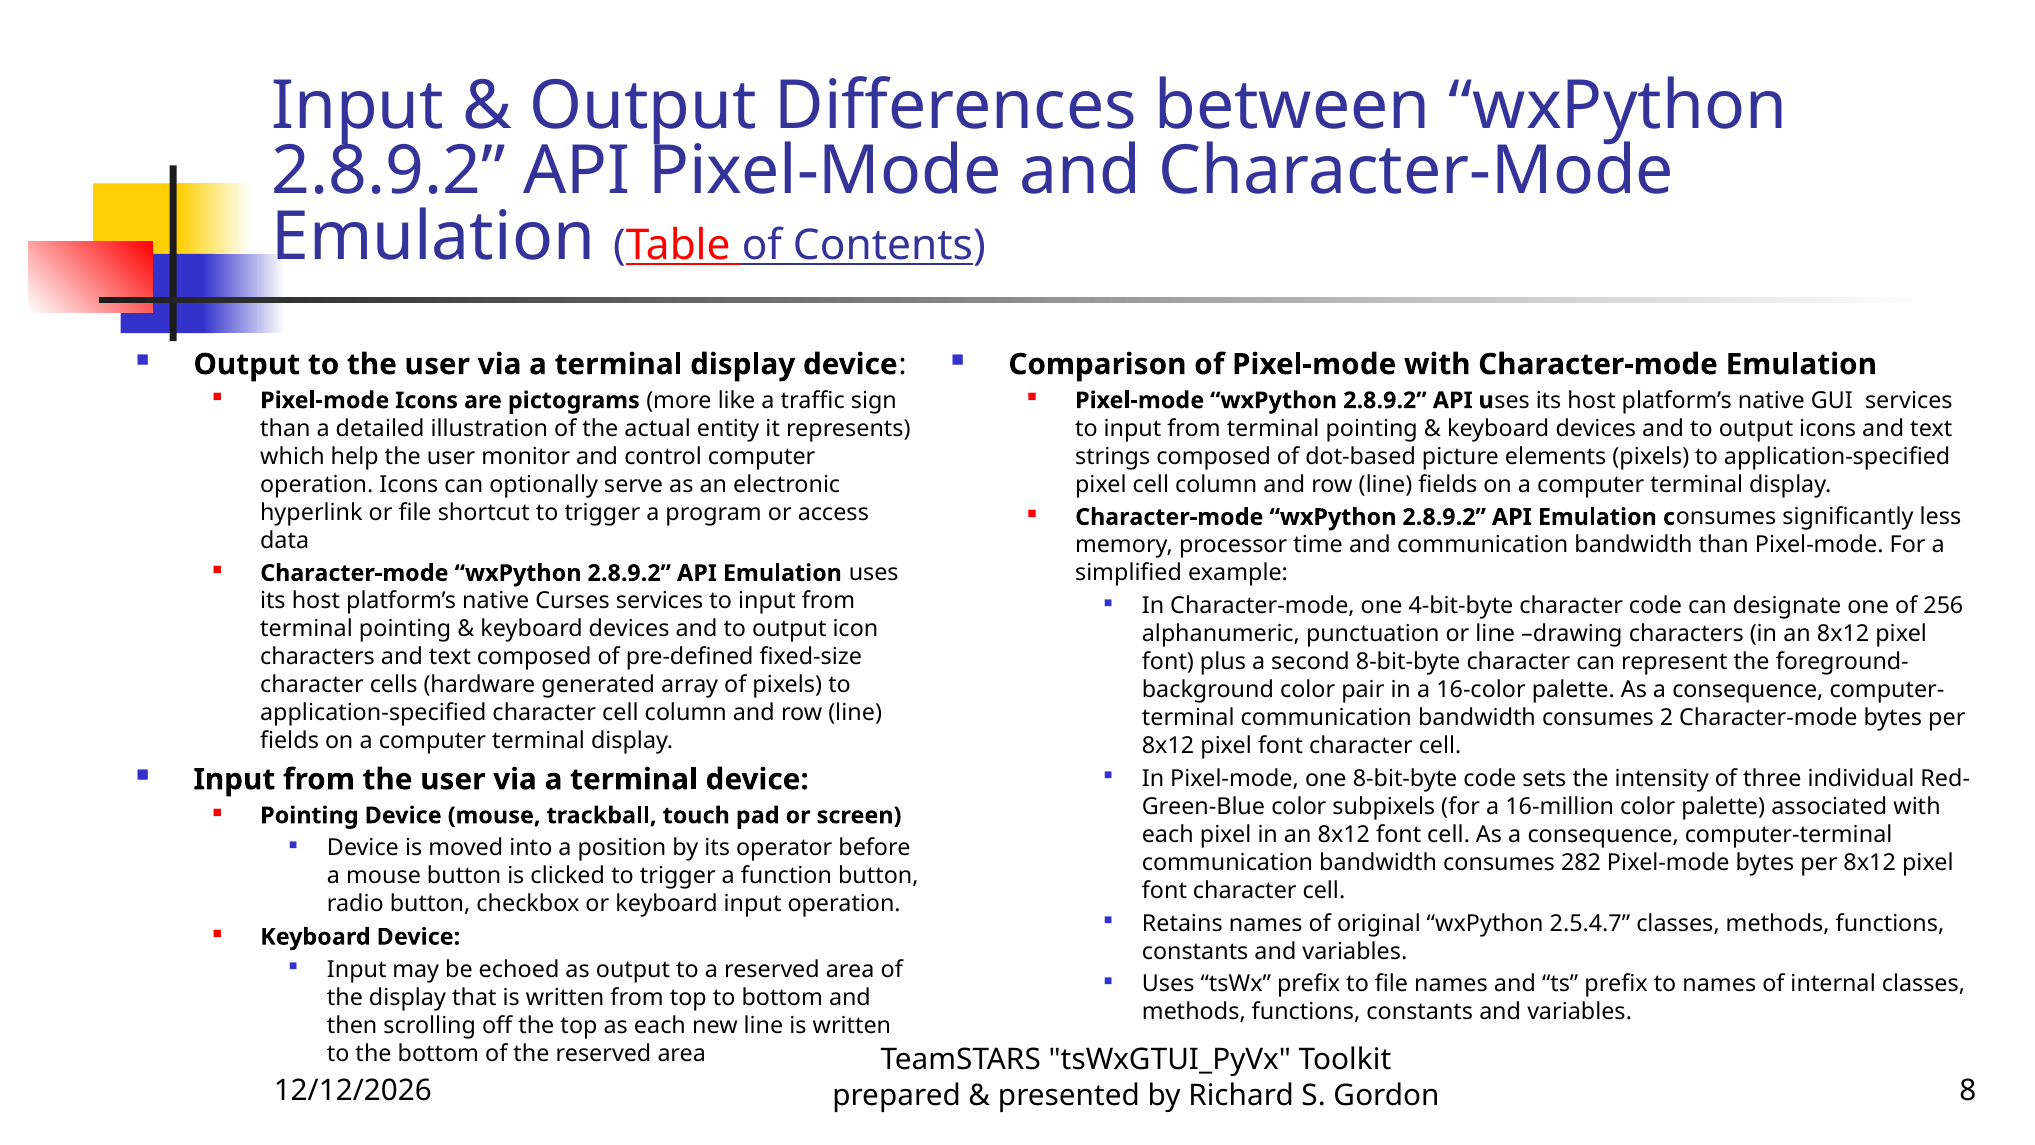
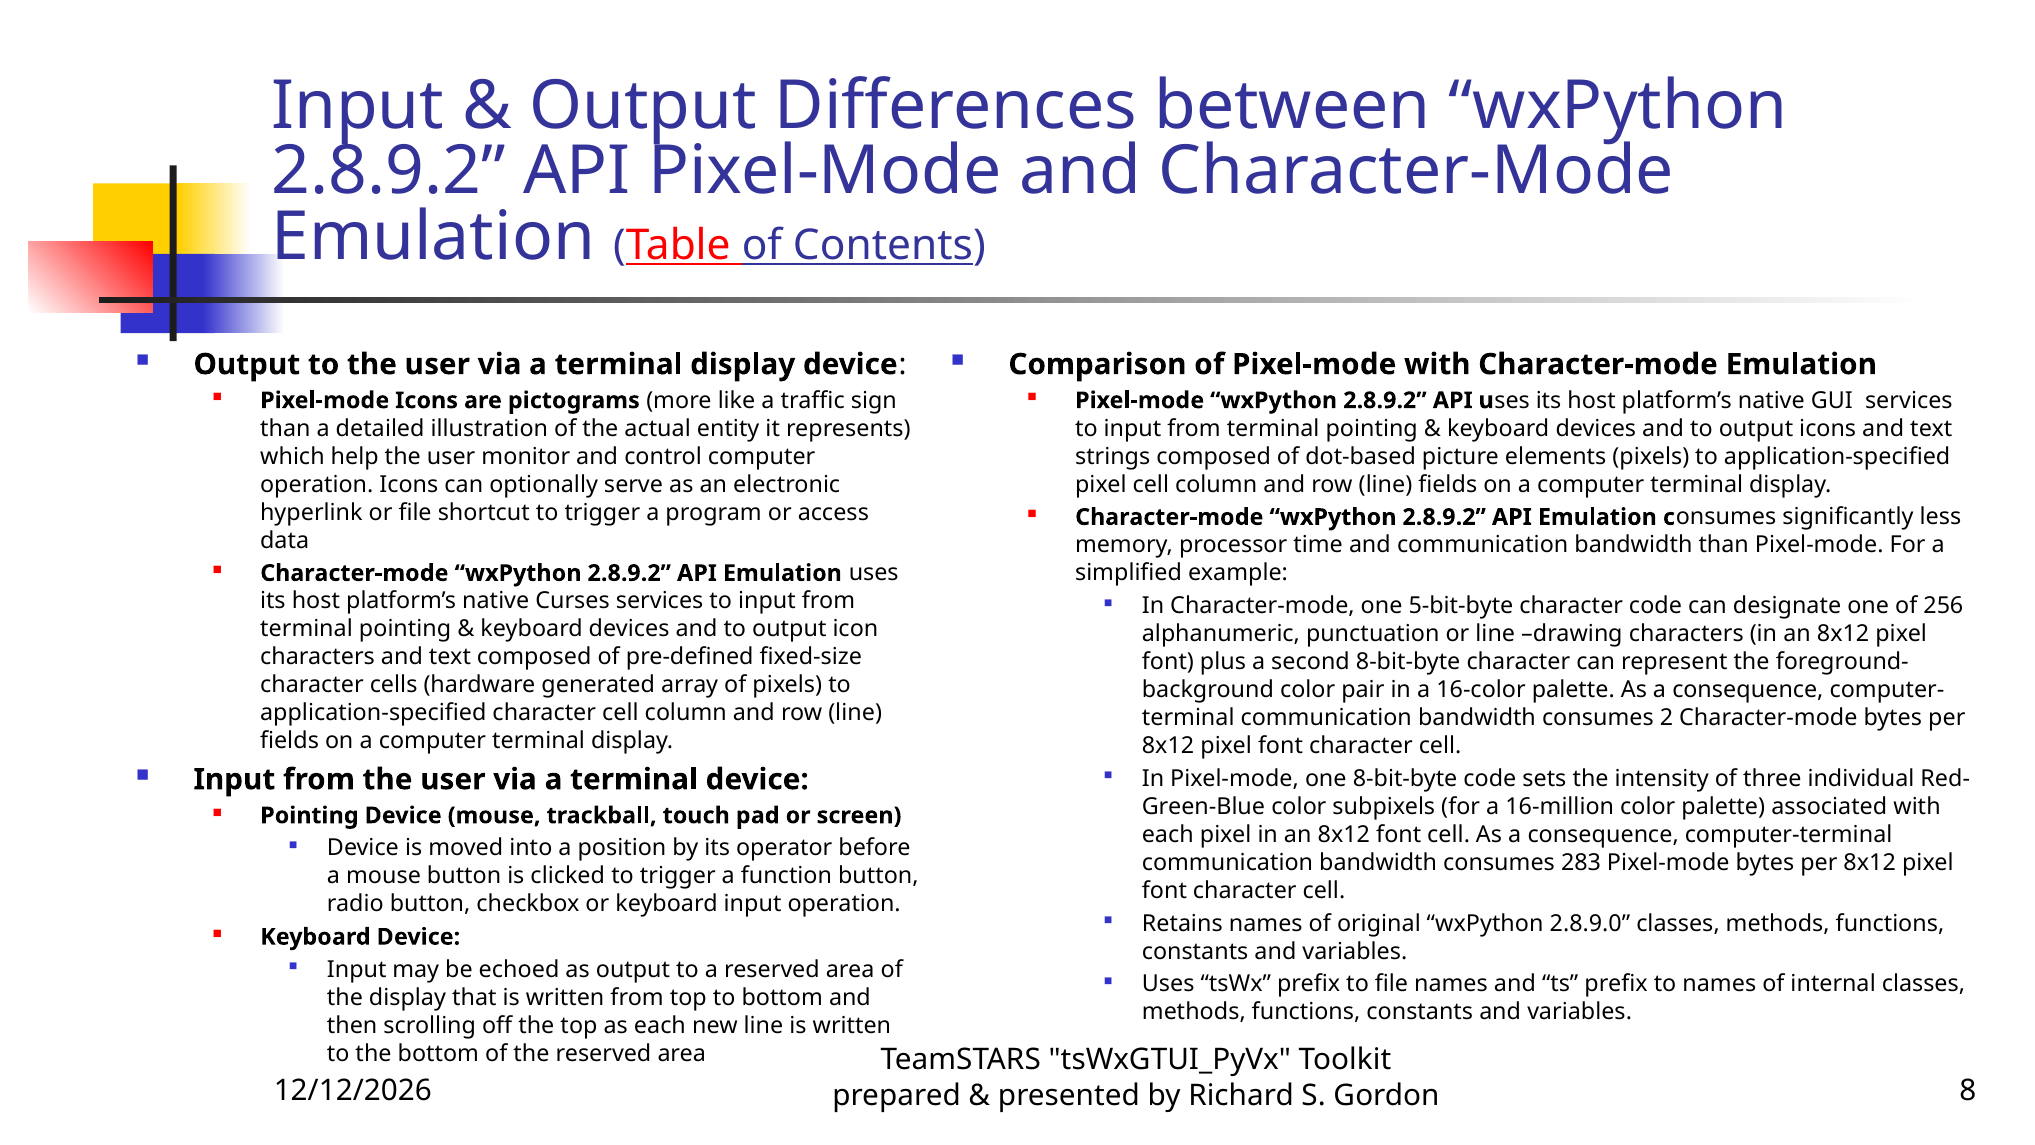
4-bit-byte: 4-bit-byte -> 5-bit-byte
282: 282 -> 283
2.5.4.7: 2.5.4.7 -> 2.8.9.0
